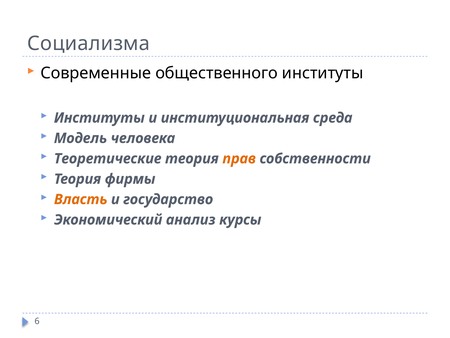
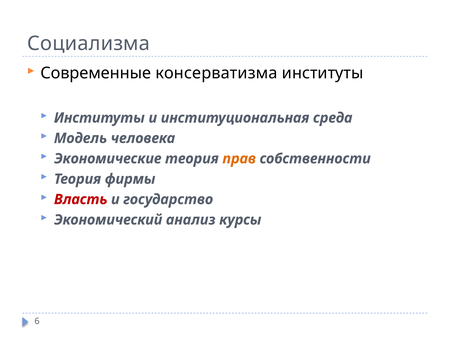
общественного: общественного -> консерватизма
Теоретические: Теоретические -> Экономические
Власть colour: orange -> red
